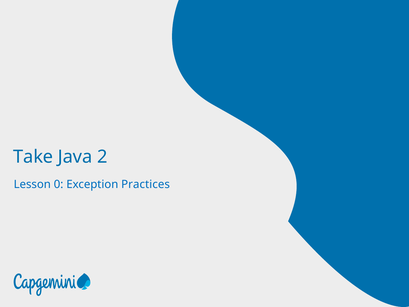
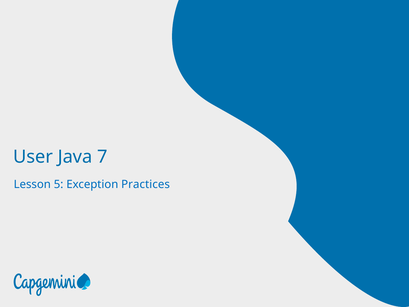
Take: Take -> User
2: 2 -> 7
0: 0 -> 5
